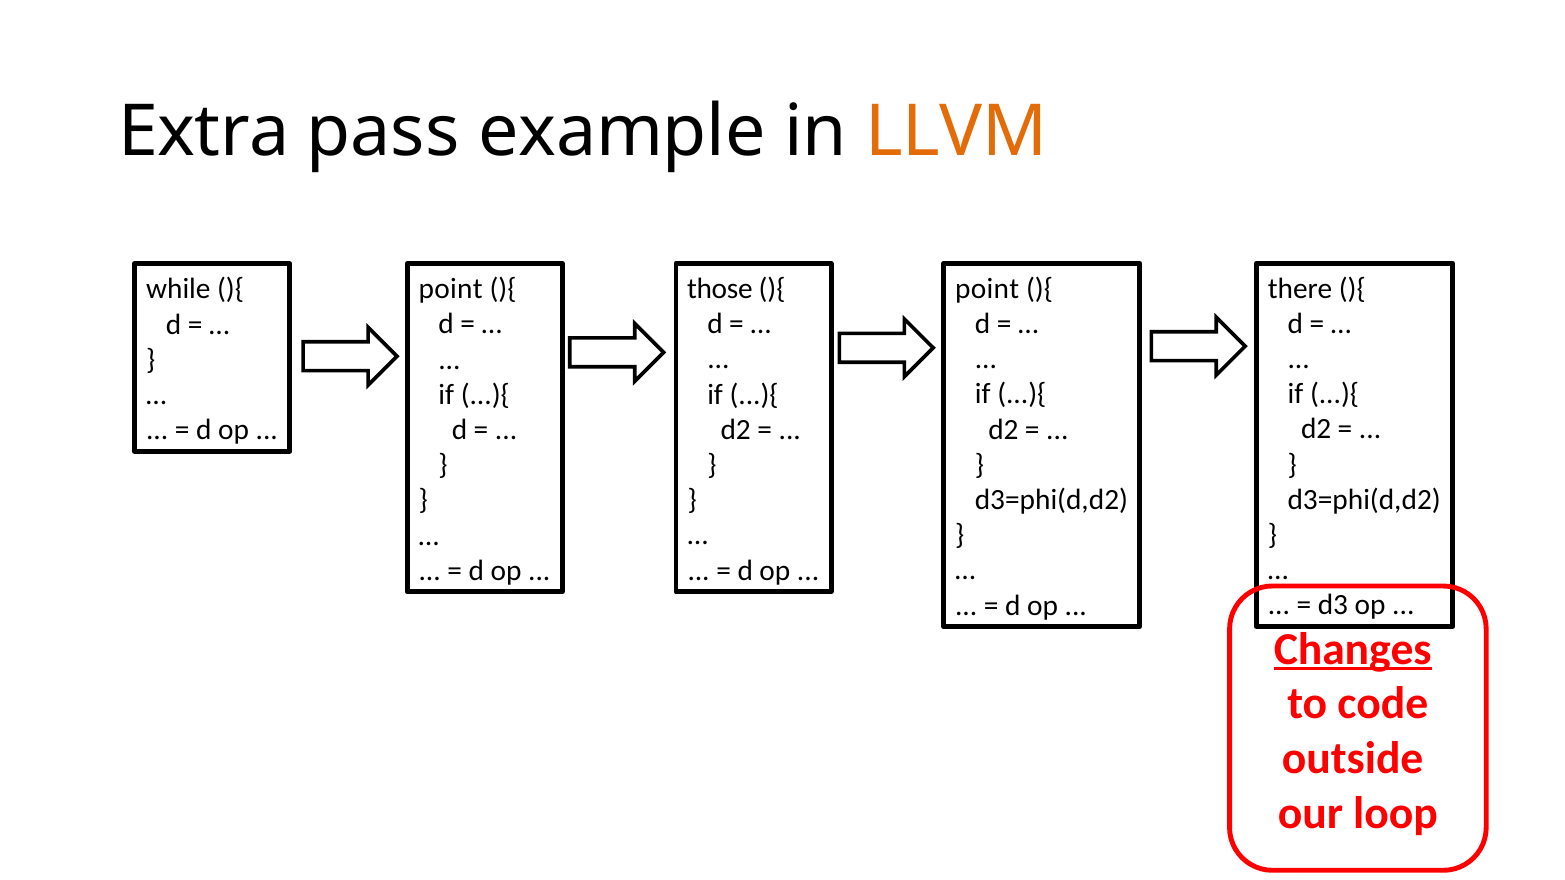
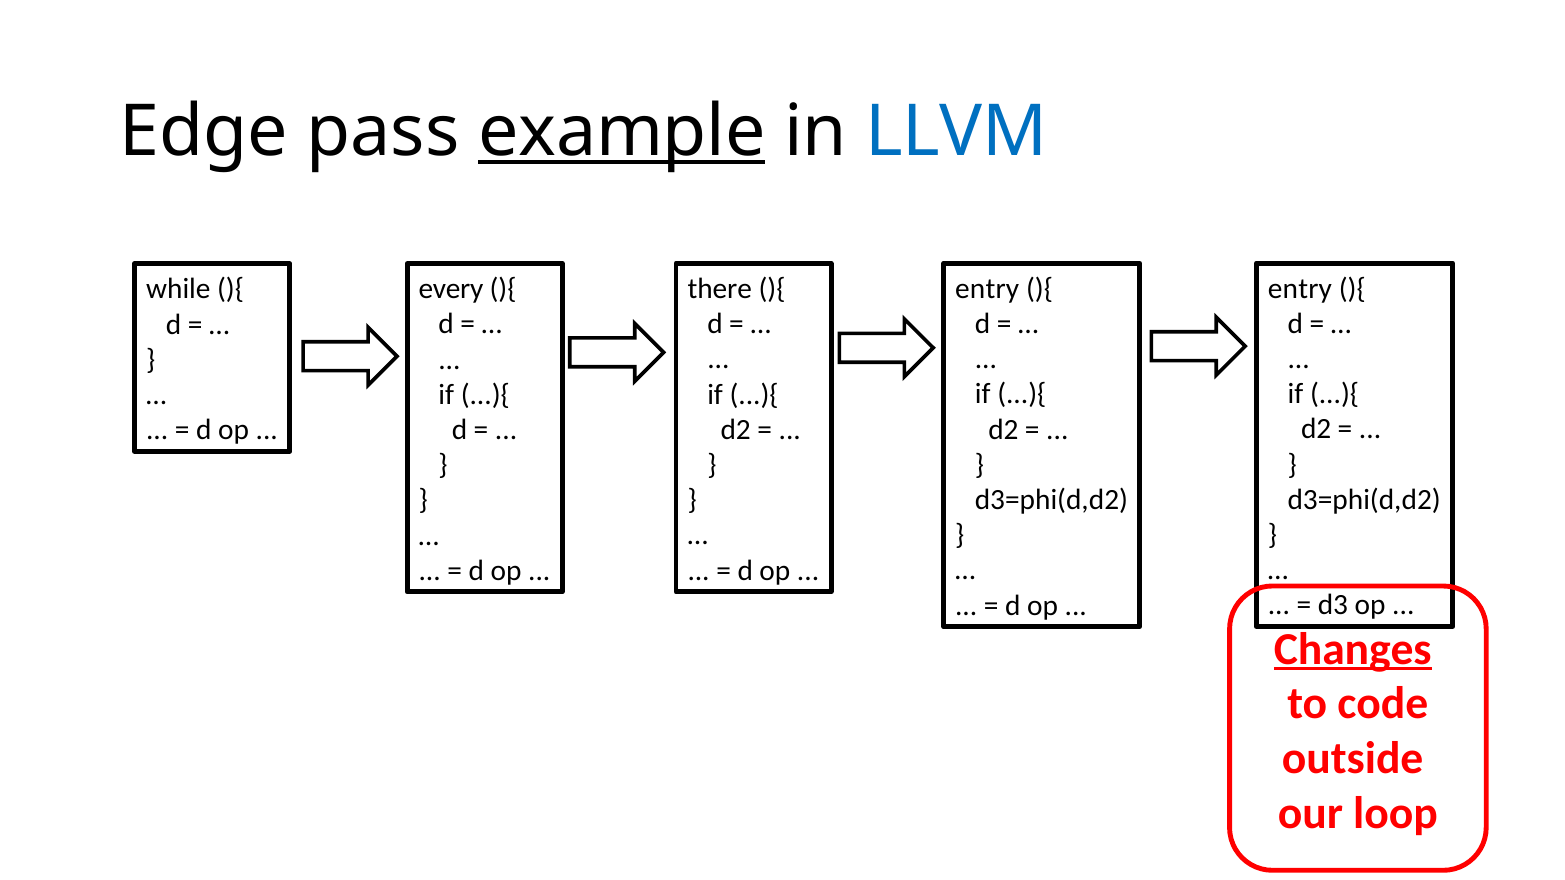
Extra: Extra -> Edge
example underline: none -> present
LLVM colour: orange -> blue
there at (1300, 289): there -> entry
point at (987, 289): point -> entry
those: those -> there
point at (451, 289): point -> every
